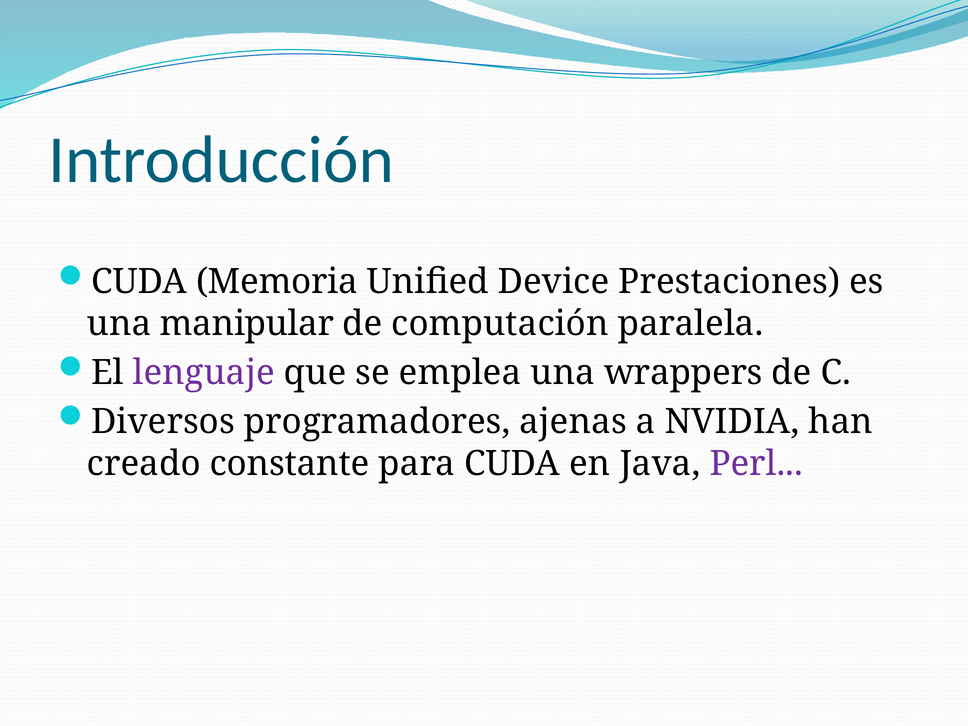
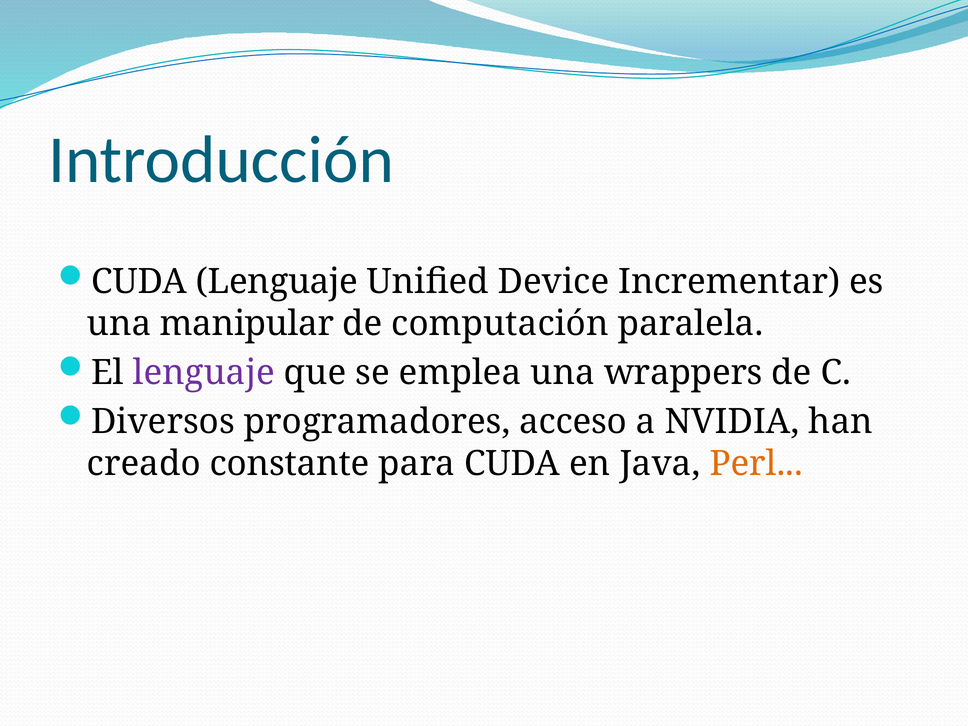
CUDA Memoria: Memoria -> Lenguaje
Prestaciones: Prestaciones -> Incrementar
ajenas: ajenas -> acceso
Perl colour: purple -> orange
